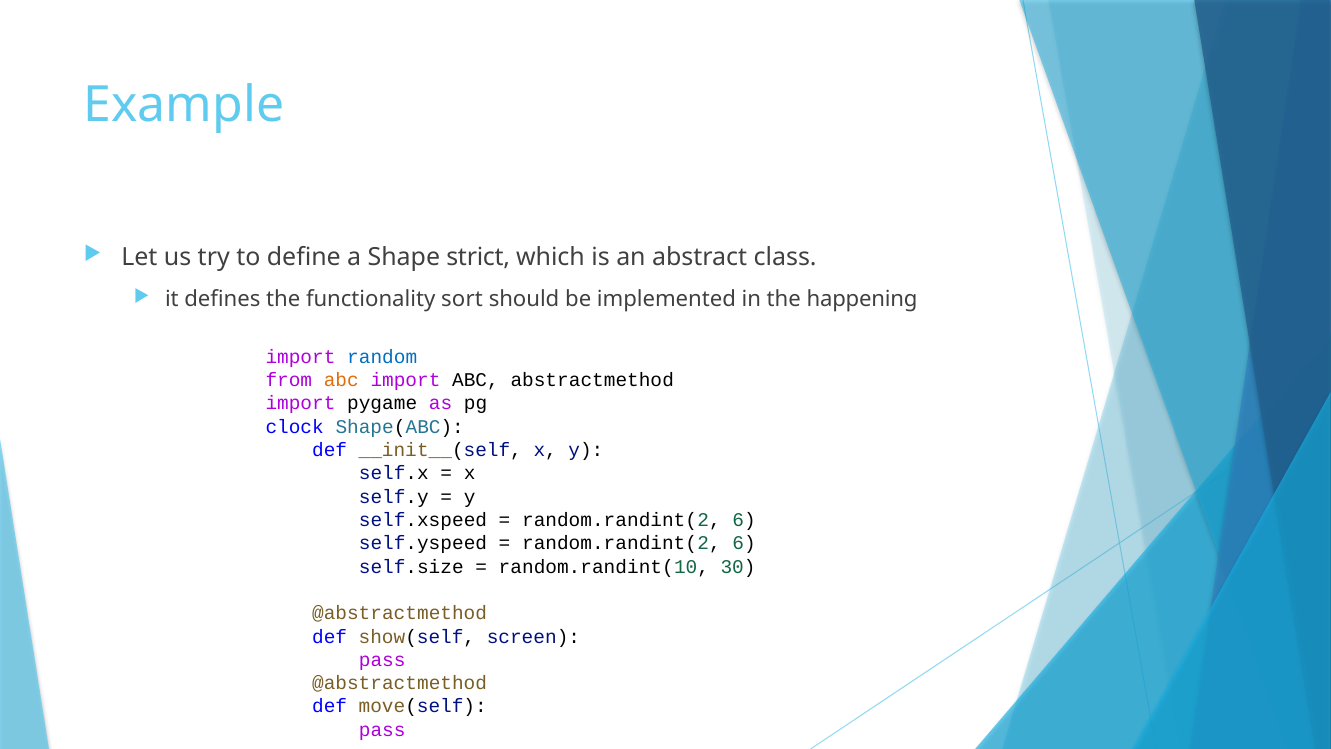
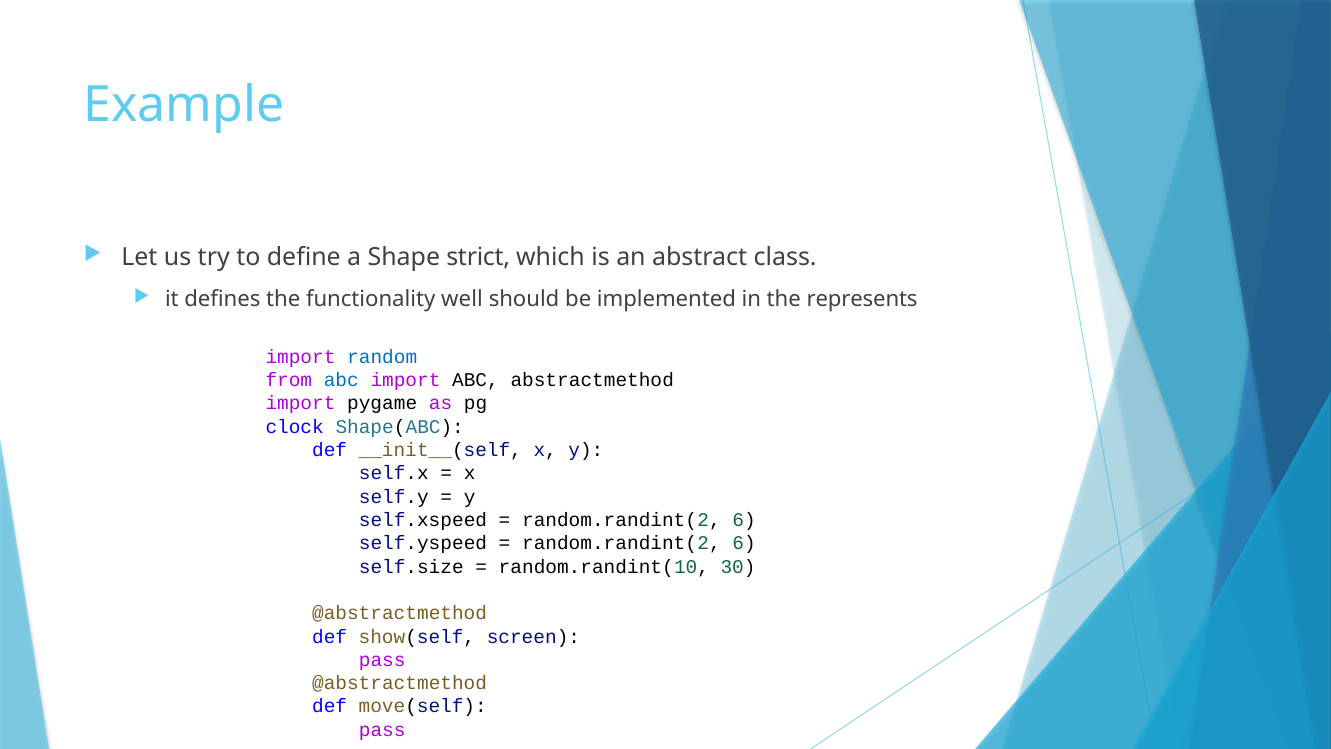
sort: sort -> well
happening: happening -> represents
abc at (341, 380) colour: orange -> blue
